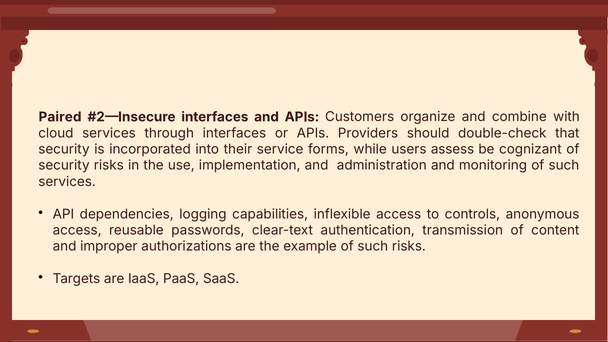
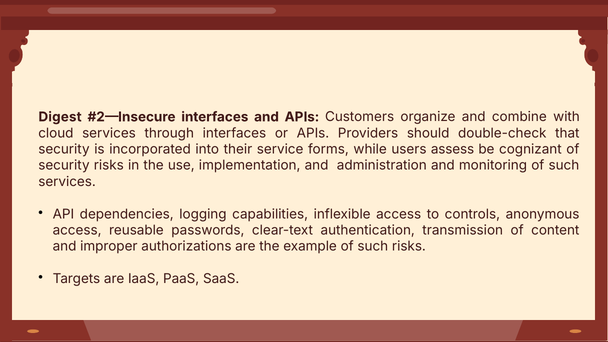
Paired: Paired -> Digest
